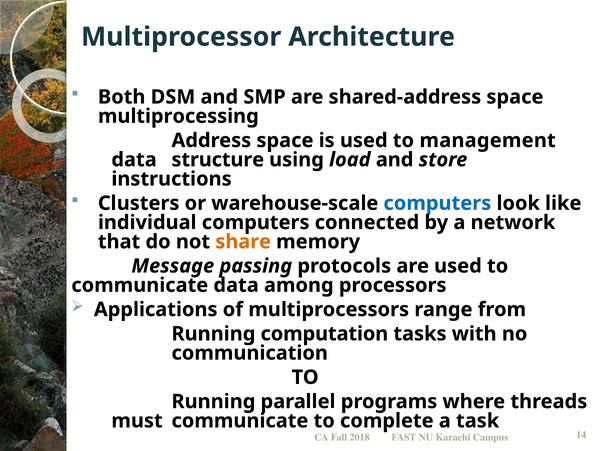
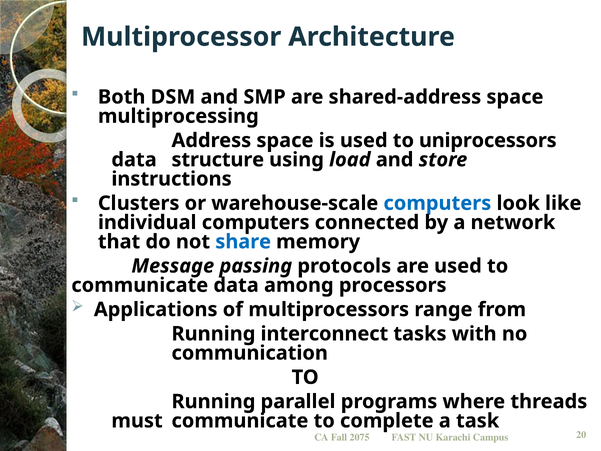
management: management -> uniprocessors
share colour: orange -> blue
computation: computation -> interconnect
2018: 2018 -> 2075
14: 14 -> 20
